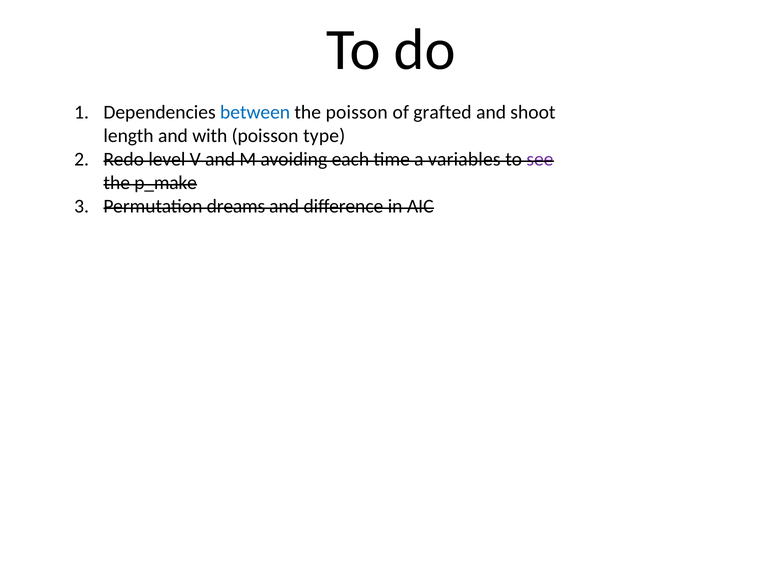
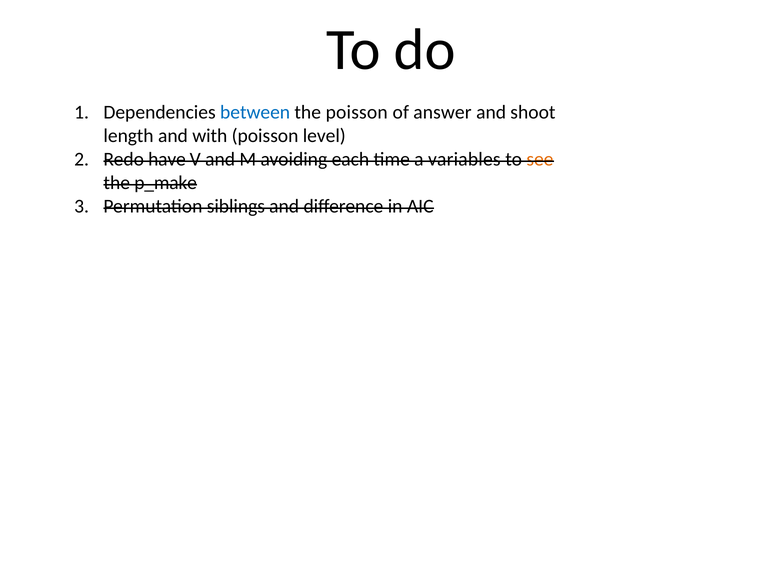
grafted: grafted -> answer
type: type -> level
level: level -> have
see colour: purple -> orange
dreams: dreams -> siblings
